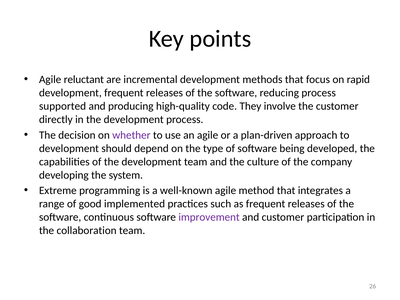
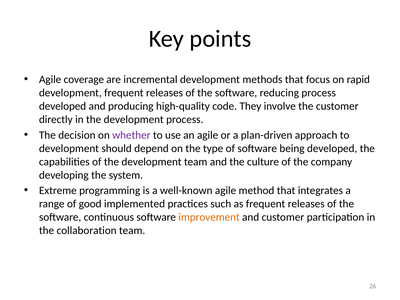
reluctant: reluctant -> coverage
supported at (63, 106): supported -> developed
improvement colour: purple -> orange
